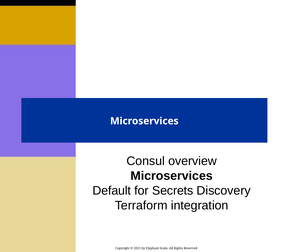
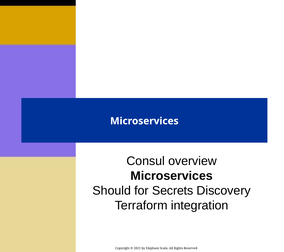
Default: Default -> Should
